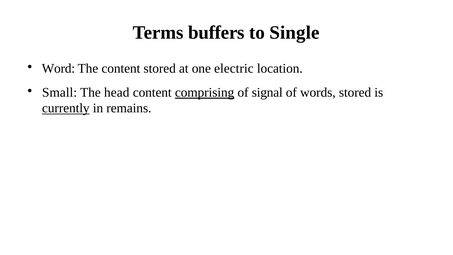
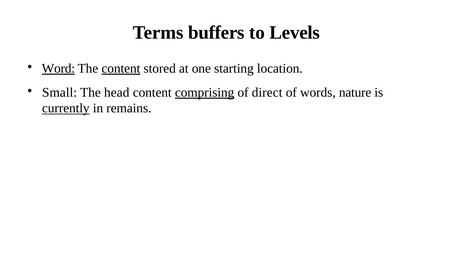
Single: Single -> Levels
Word underline: none -> present
content at (121, 68) underline: none -> present
electric: electric -> starting
signal: signal -> direct
words stored: stored -> nature
